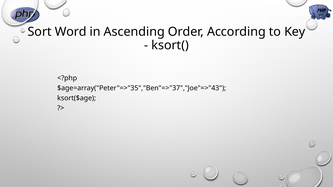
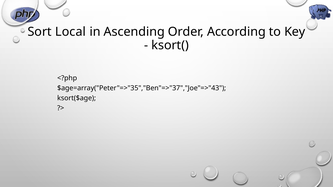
Word: Word -> Local
